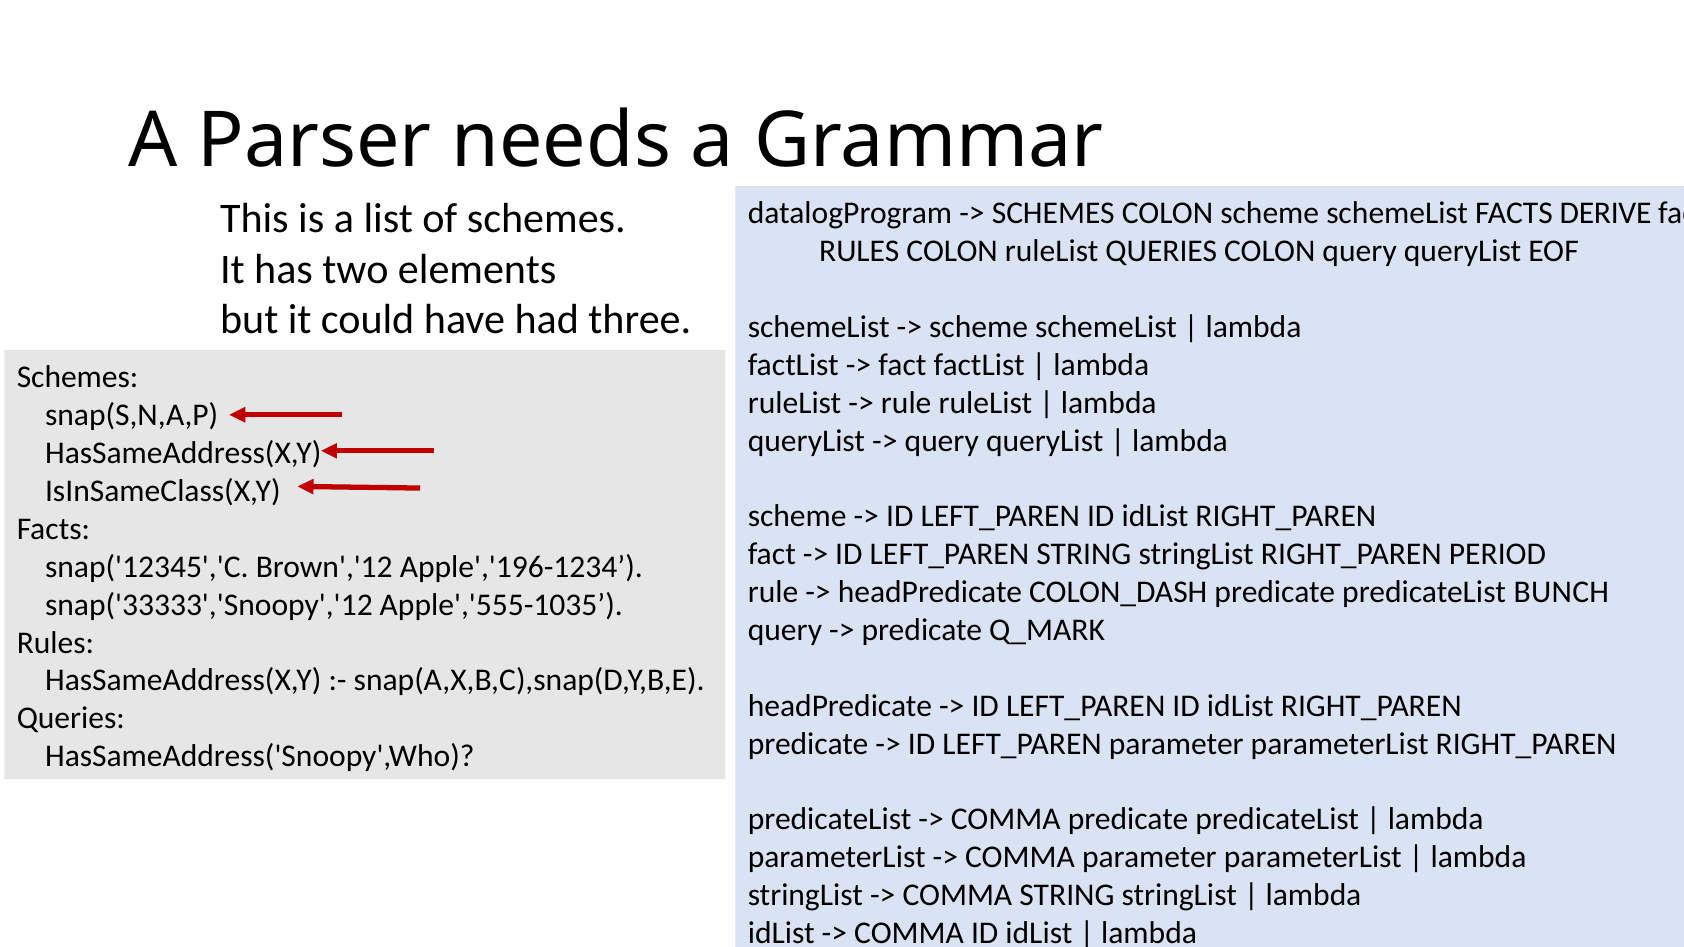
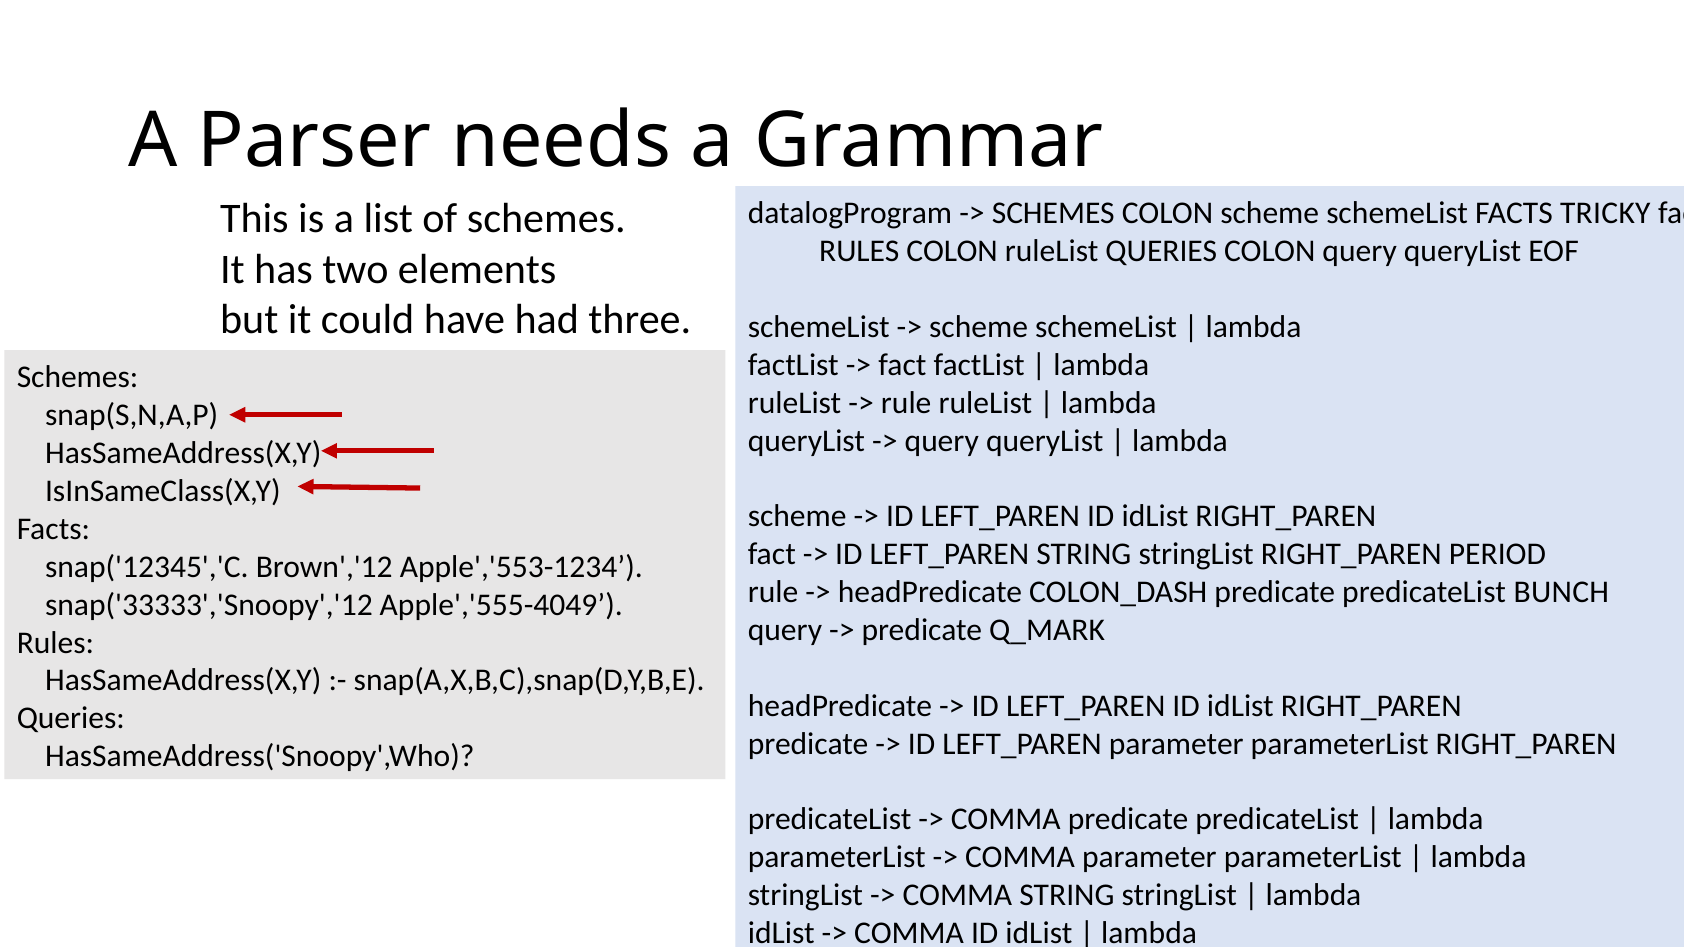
DERIVE: DERIVE -> TRICKY
Apple','196-1234: Apple','196-1234 -> Apple','553-1234
Apple','555-1035: Apple','555-1035 -> Apple','555-4049
